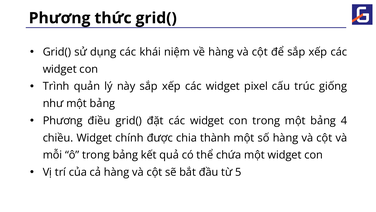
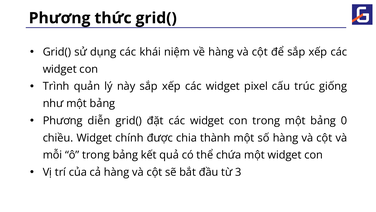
điều: điều -> diễn
4: 4 -> 0
5: 5 -> 3
